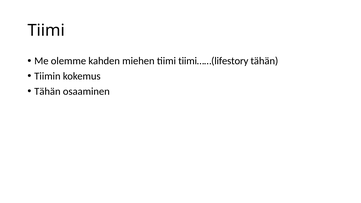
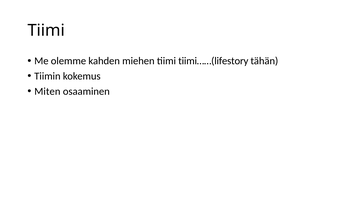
Tähän at (47, 91): Tähän -> Miten
